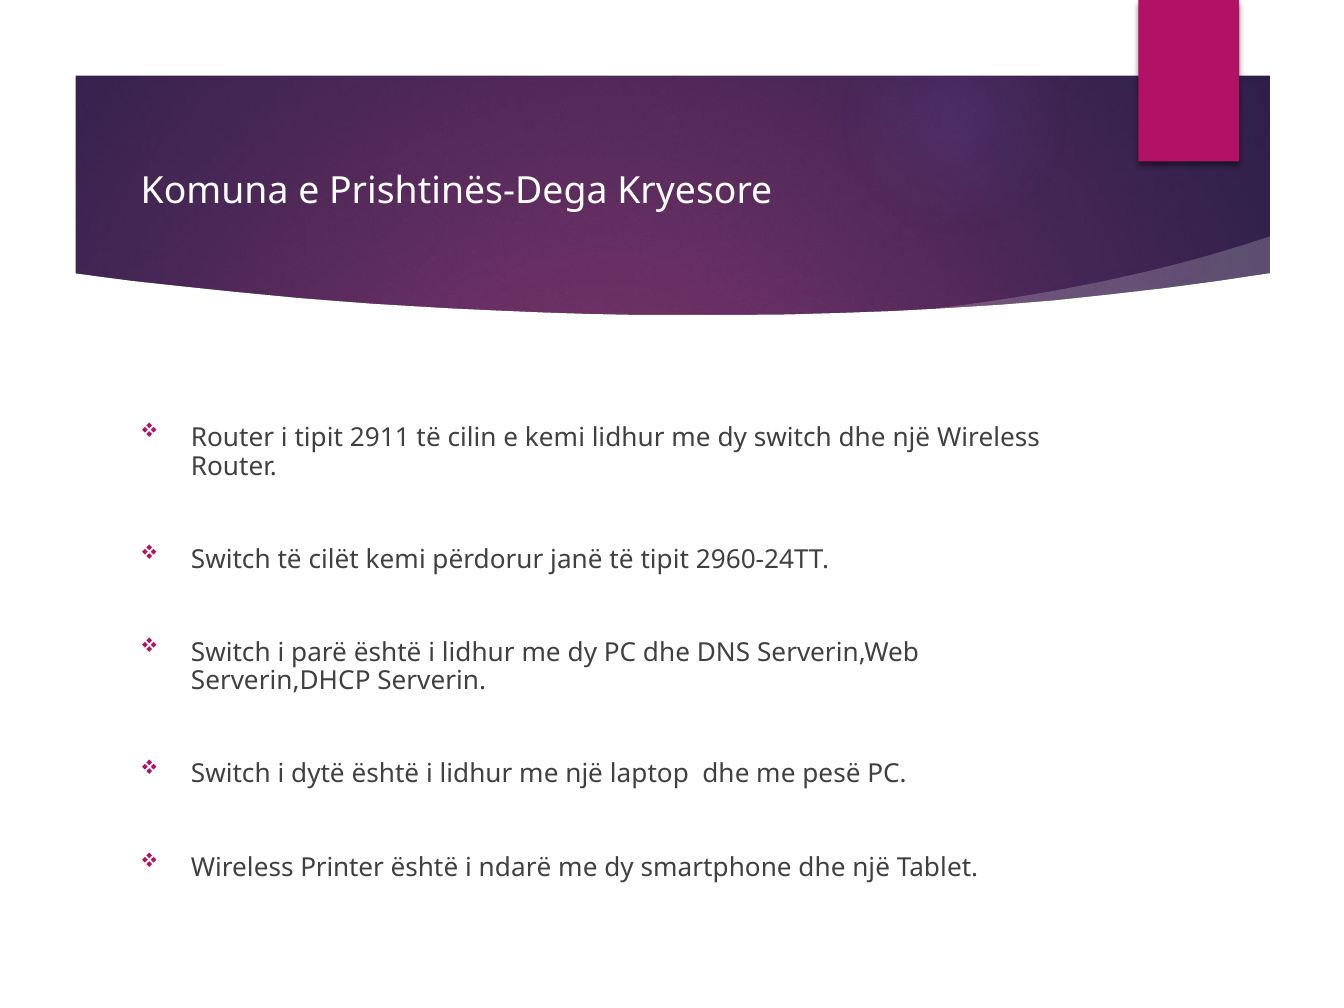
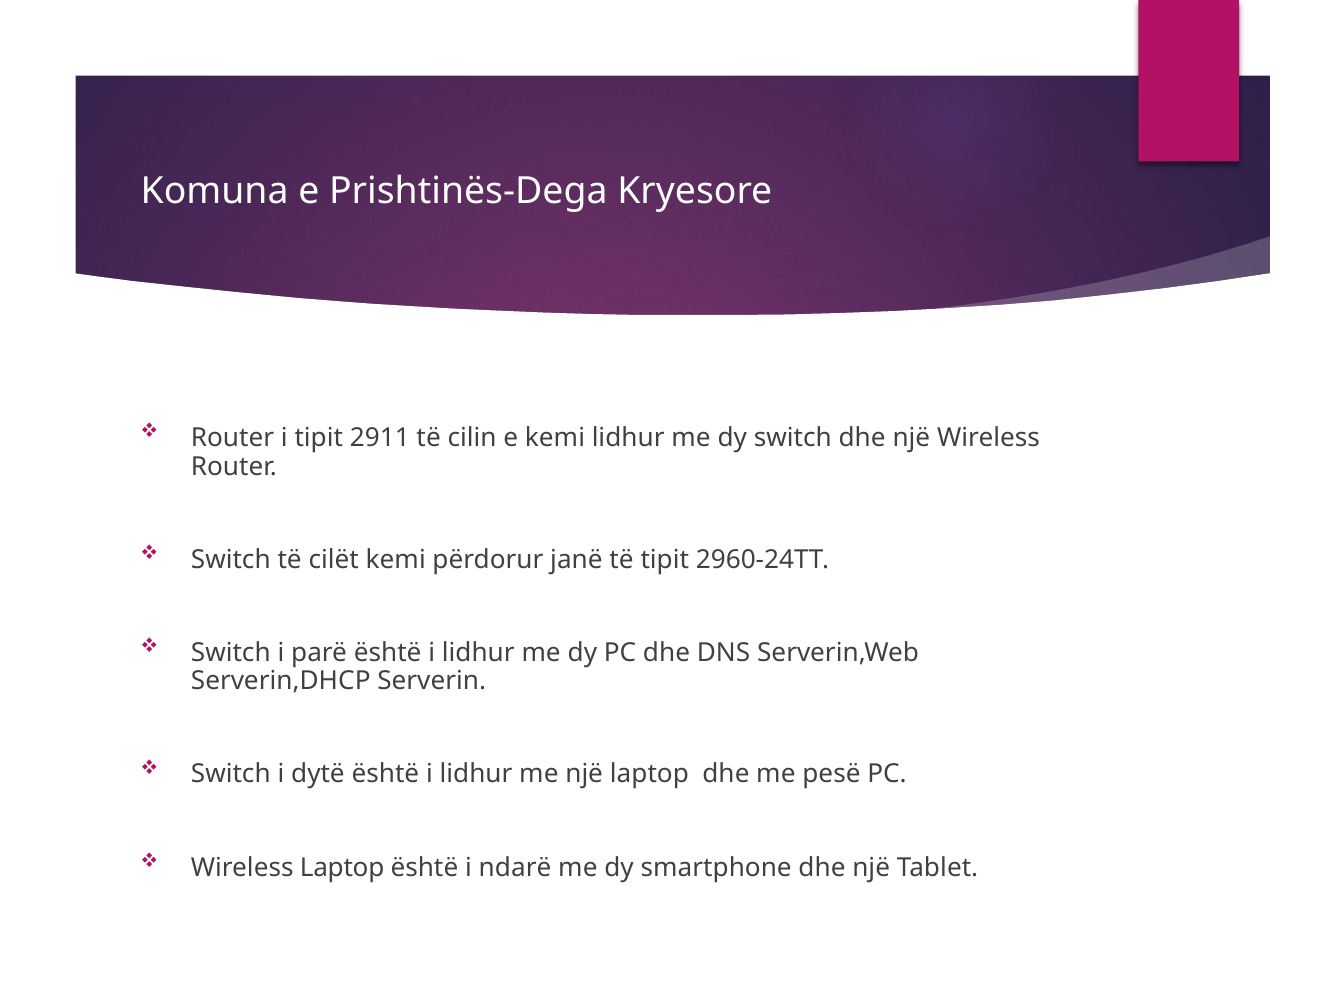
Wireless Printer: Printer -> Laptop
